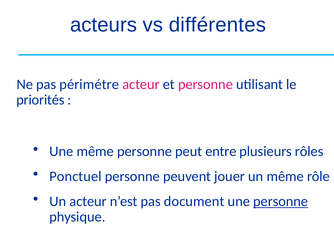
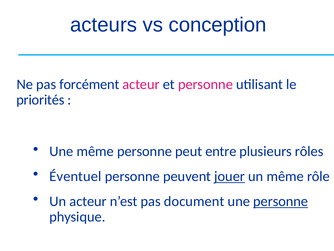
différentes: différentes -> conception
périmétre: périmétre -> forcément
Ponctuel: Ponctuel -> Éventuel
jouer underline: none -> present
